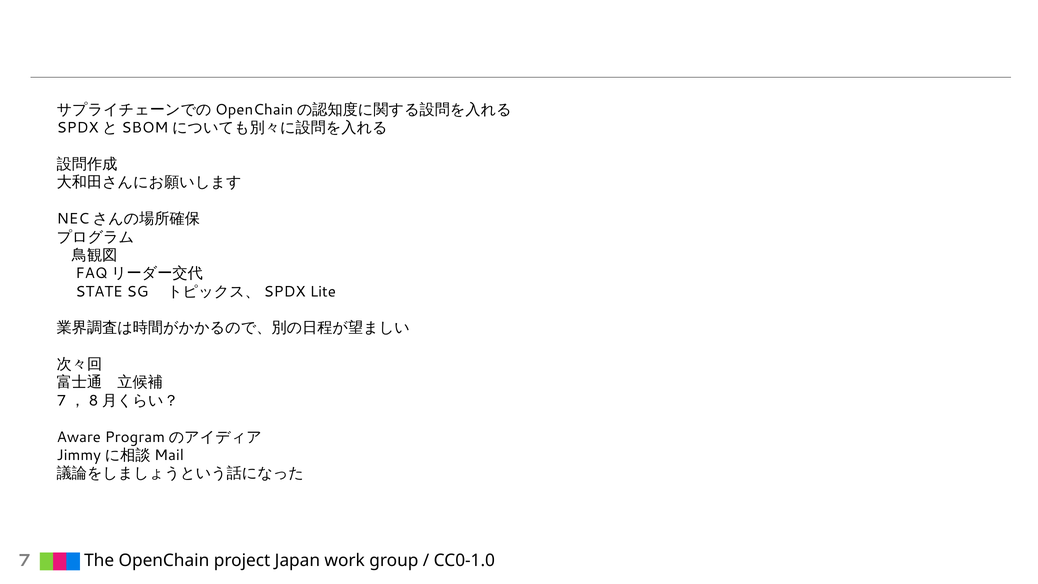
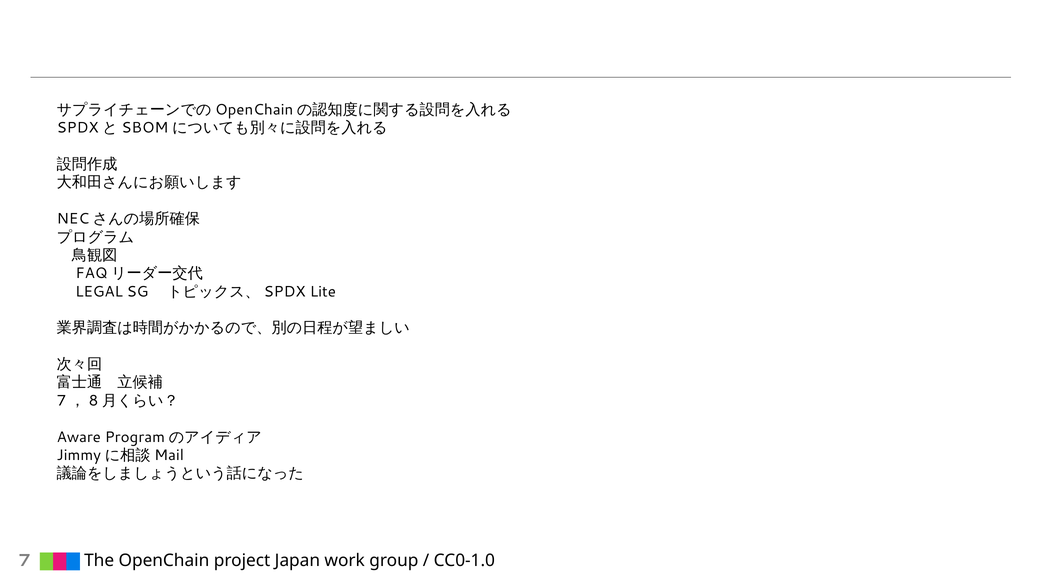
STATE: STATE -> LEGAL
